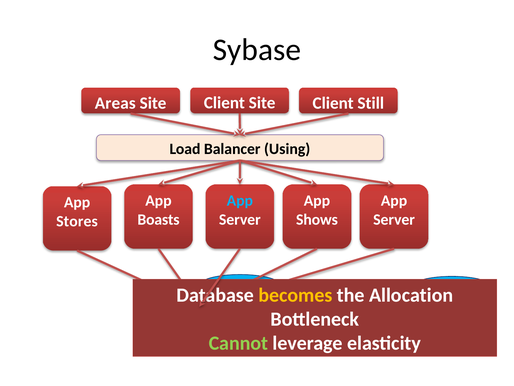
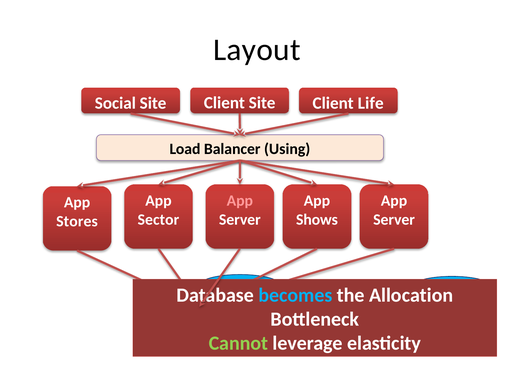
Sybase: Sybase -> Layout
Areas: Areas -> Social
Still: Still -> Life
App at (240, 200) colour: light blue -> pink
Boasts: Boasts -> Sector
becomes colour: yellow -> light blue
